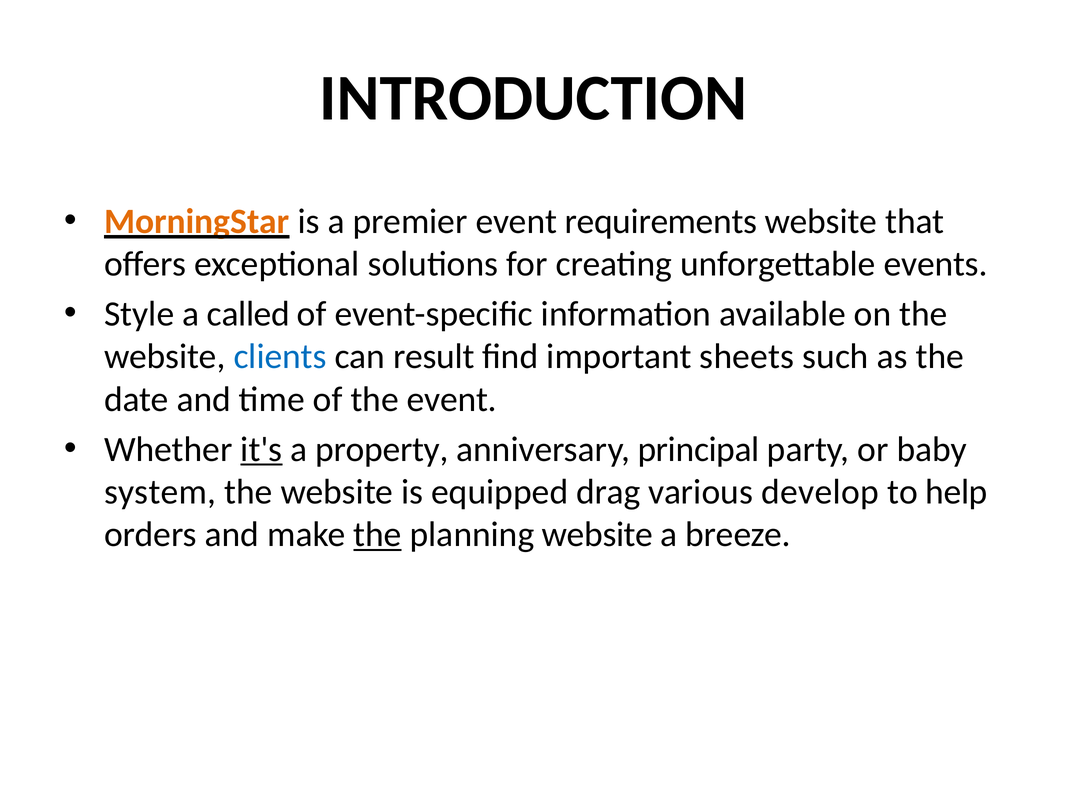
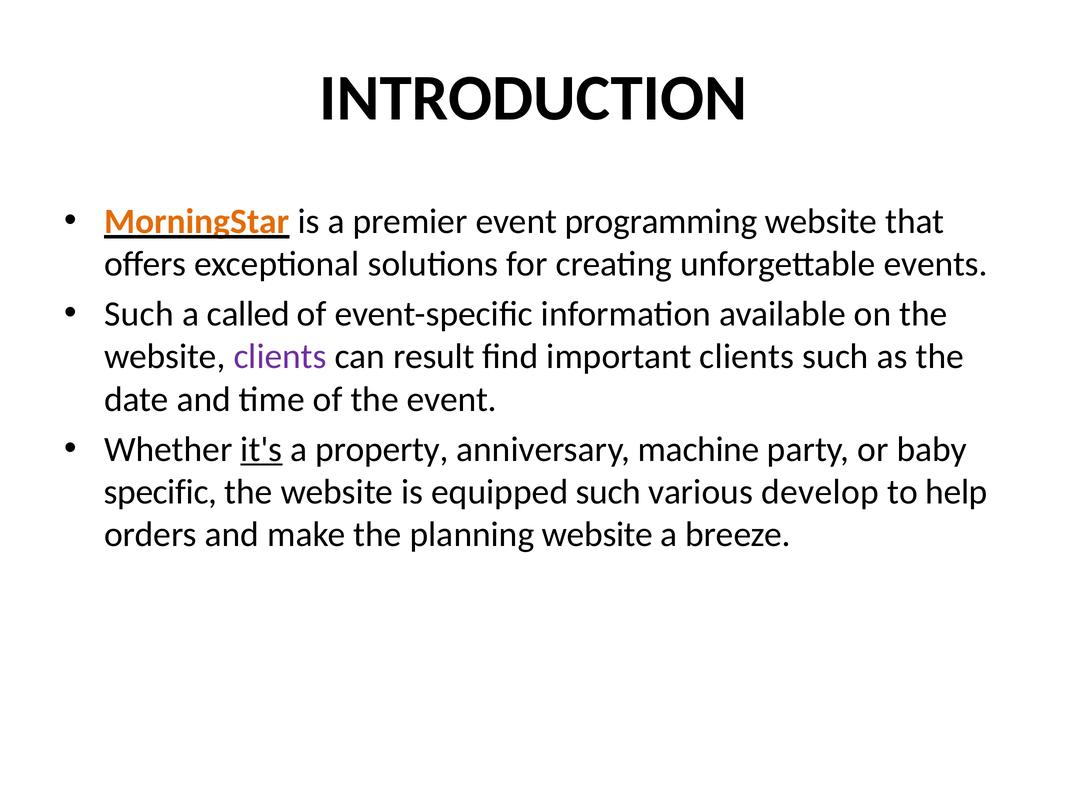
requirements: requirements -> programming
Style at (139, 314): Style -> Such
clients at (280, 356) colour: blue -> purple
important sheets: sheets -> clients
principal: principal -> machine
system: system -> specific
equipped drag: drag -> such
the at (377, 534) underline: present -> none
